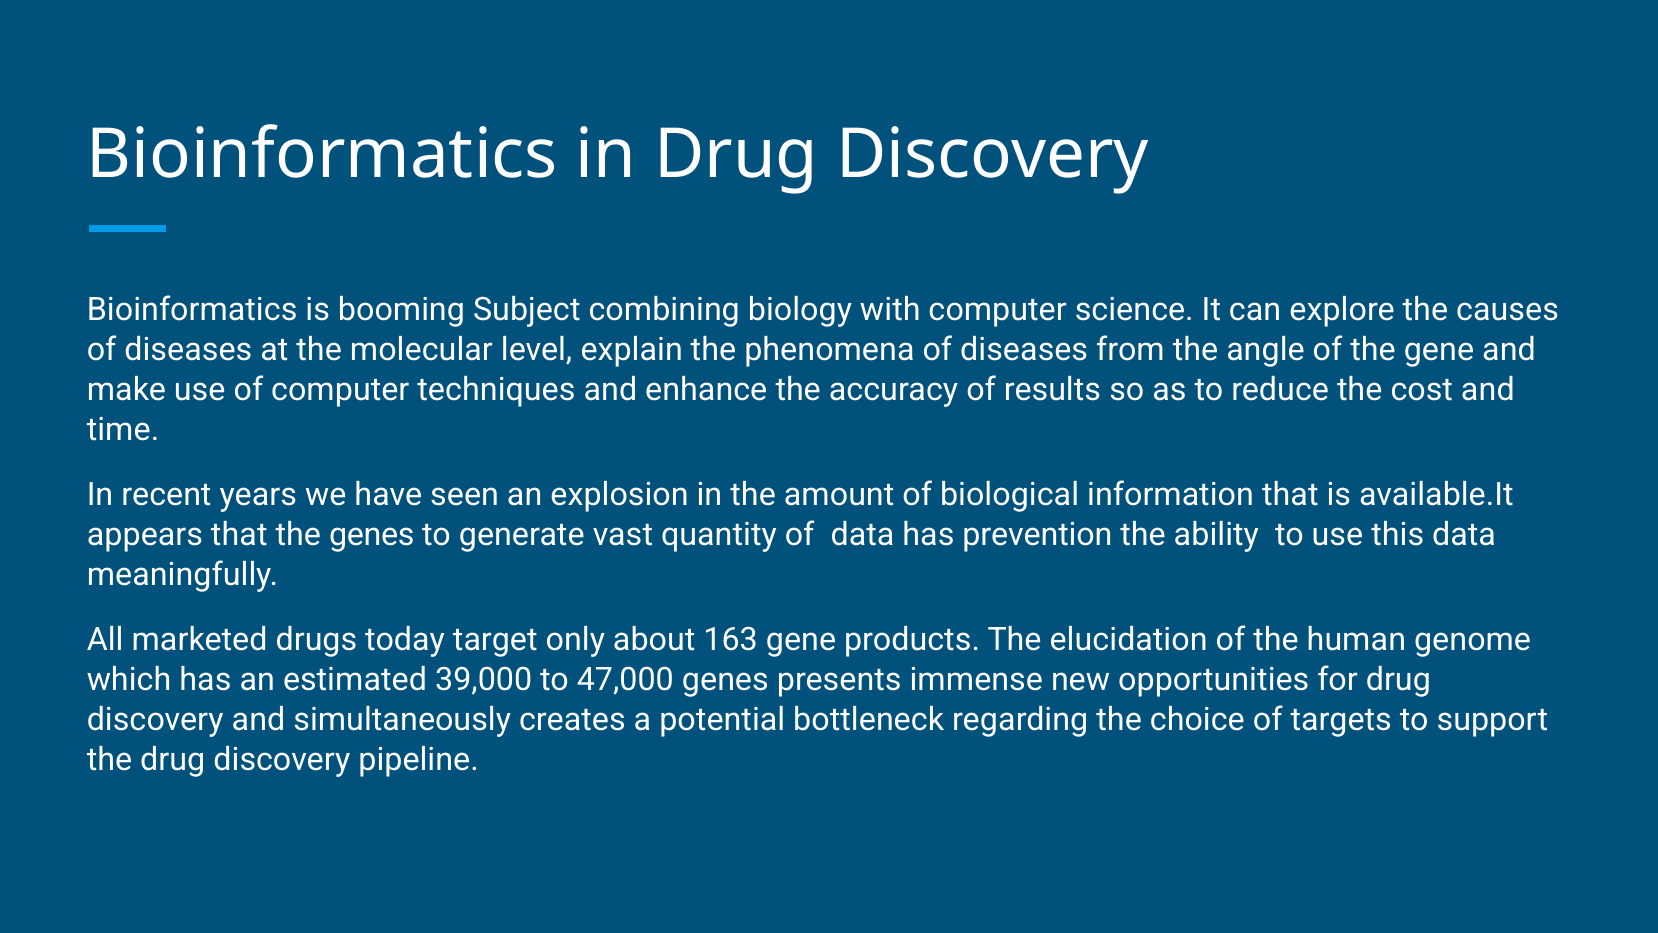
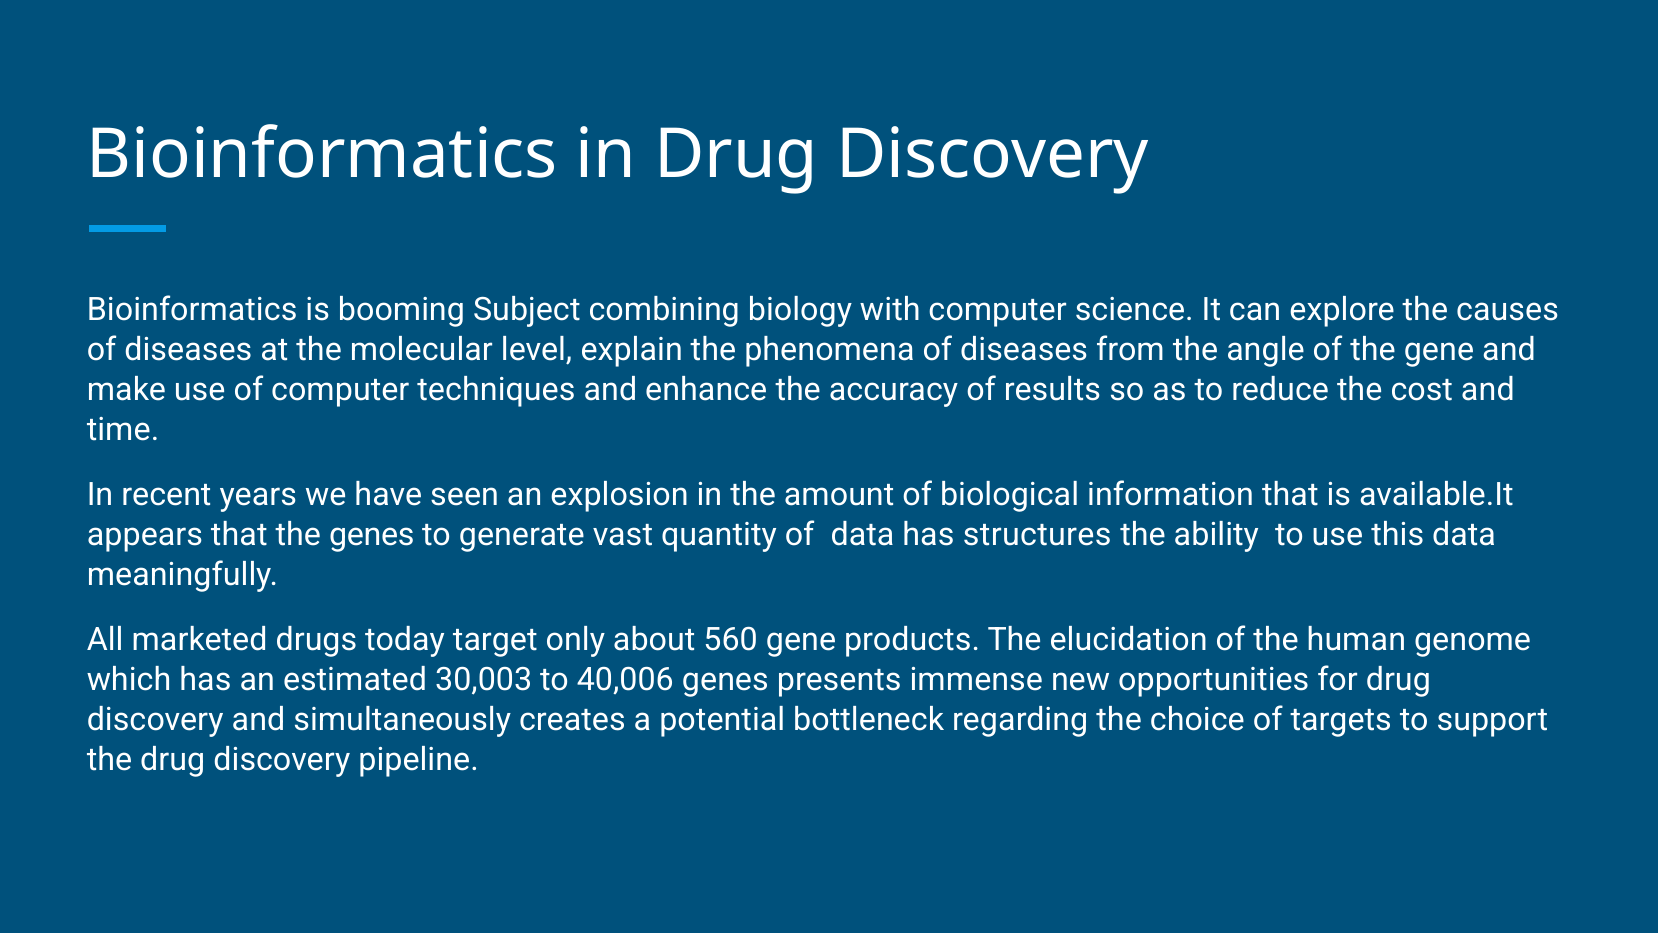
prevention: prevention -> structures
163: 163 -> 560
39,000: 39,000 -> 30,003
47,000: 47,000 -> 40,006
